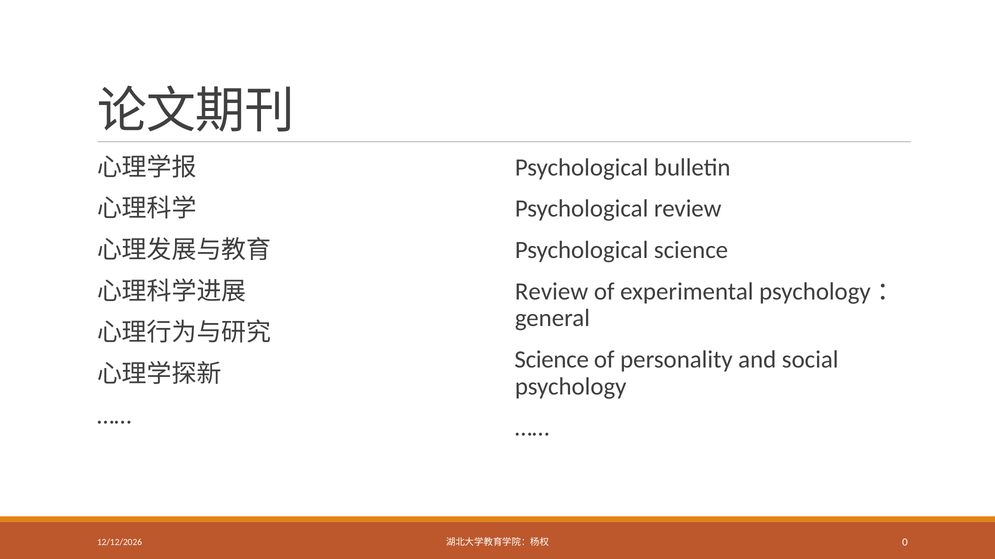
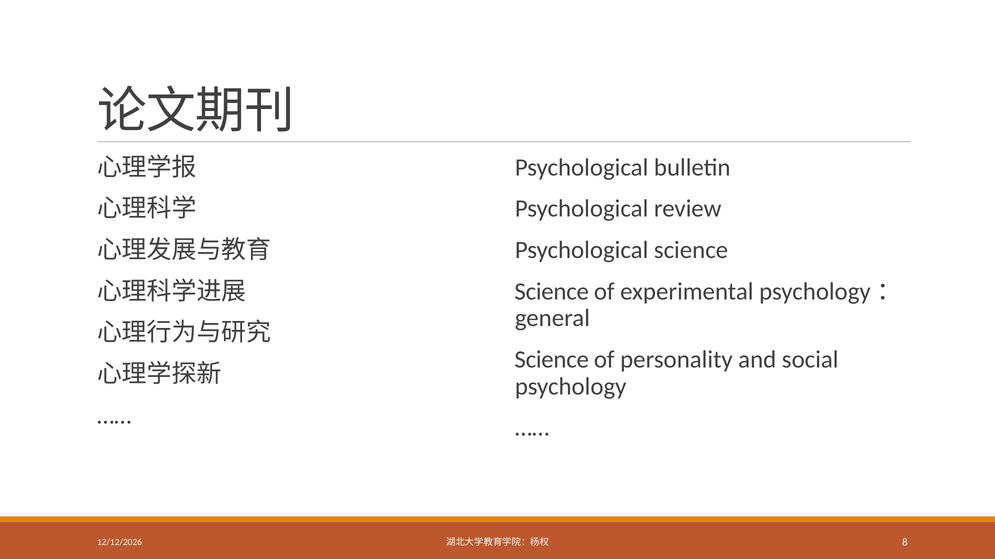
Review at (552, 292): Review -> Science
0: 0 -> 8
